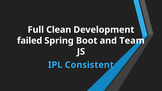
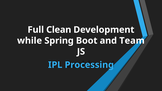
failed: failed -> while
Consistent: Consistent -> Processing
